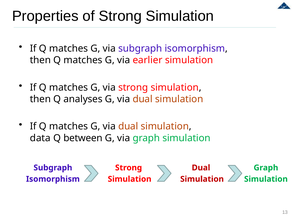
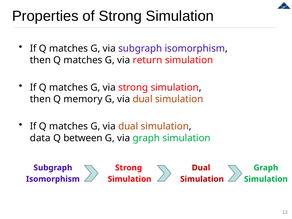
earlier: earlier -> return
analyses: analyses -> memory
